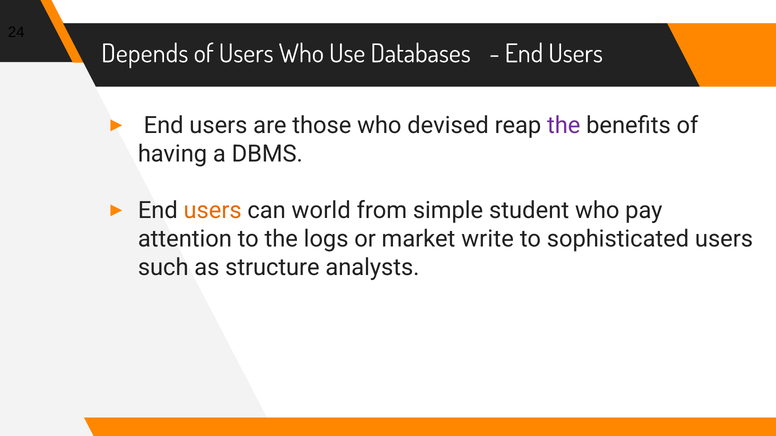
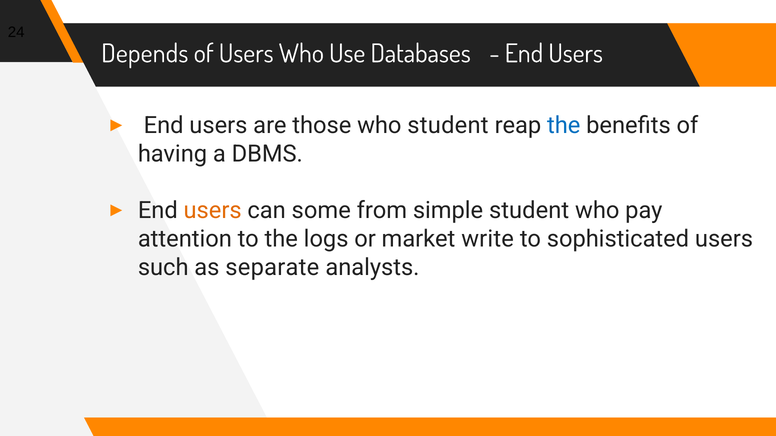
who devised: devised -> student
the at (564, 126) colour: purple -> blue
world: world -> some
structure: structure -> separate
